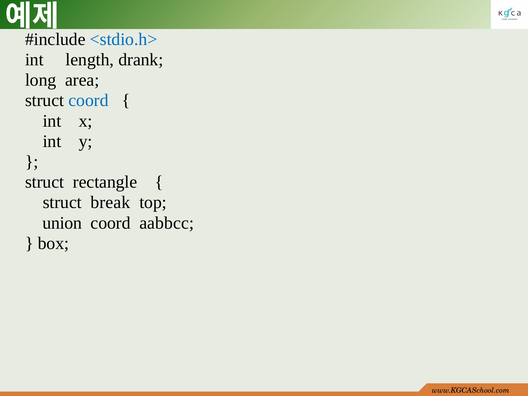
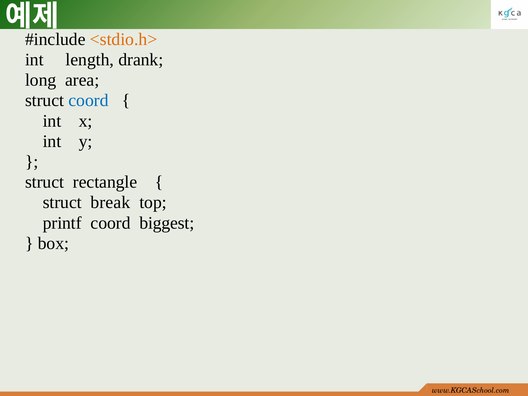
<stdio.h> colour: blue -> orange
union: union -> printf
aabbcc: aabbcc -> biggest
